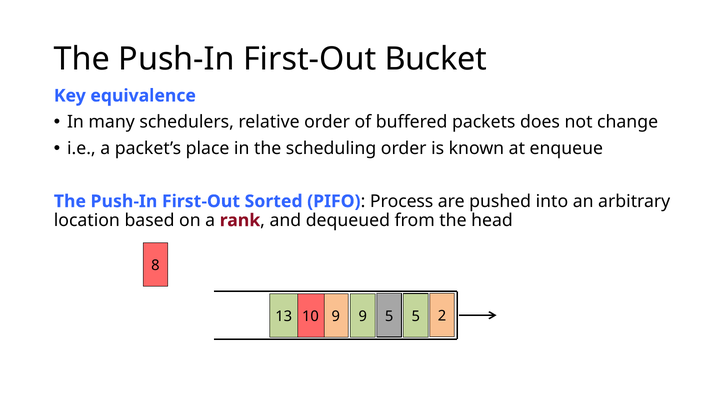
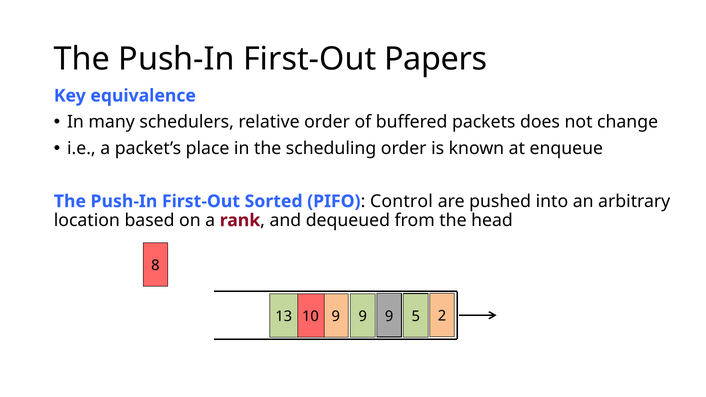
Bucket: Bucket -> Papers
Process: Process -> Control
5 at (389, 316): 5 -> 9
